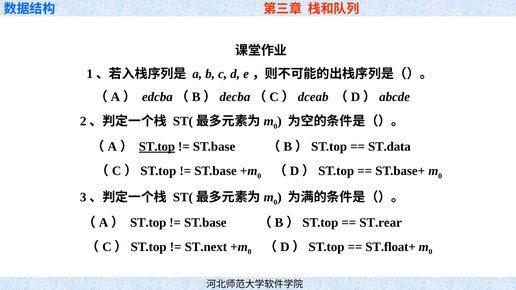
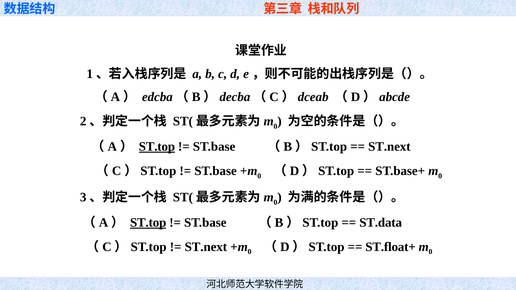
ST.data at (389, 147): ST.data -> ST.next
ST.top at (148, 223) underline: none -> present
ST.rear: ST.rear -> ST.data
